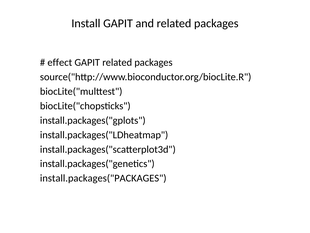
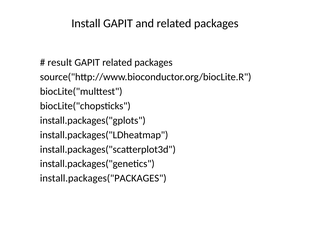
effect: effect -> result
